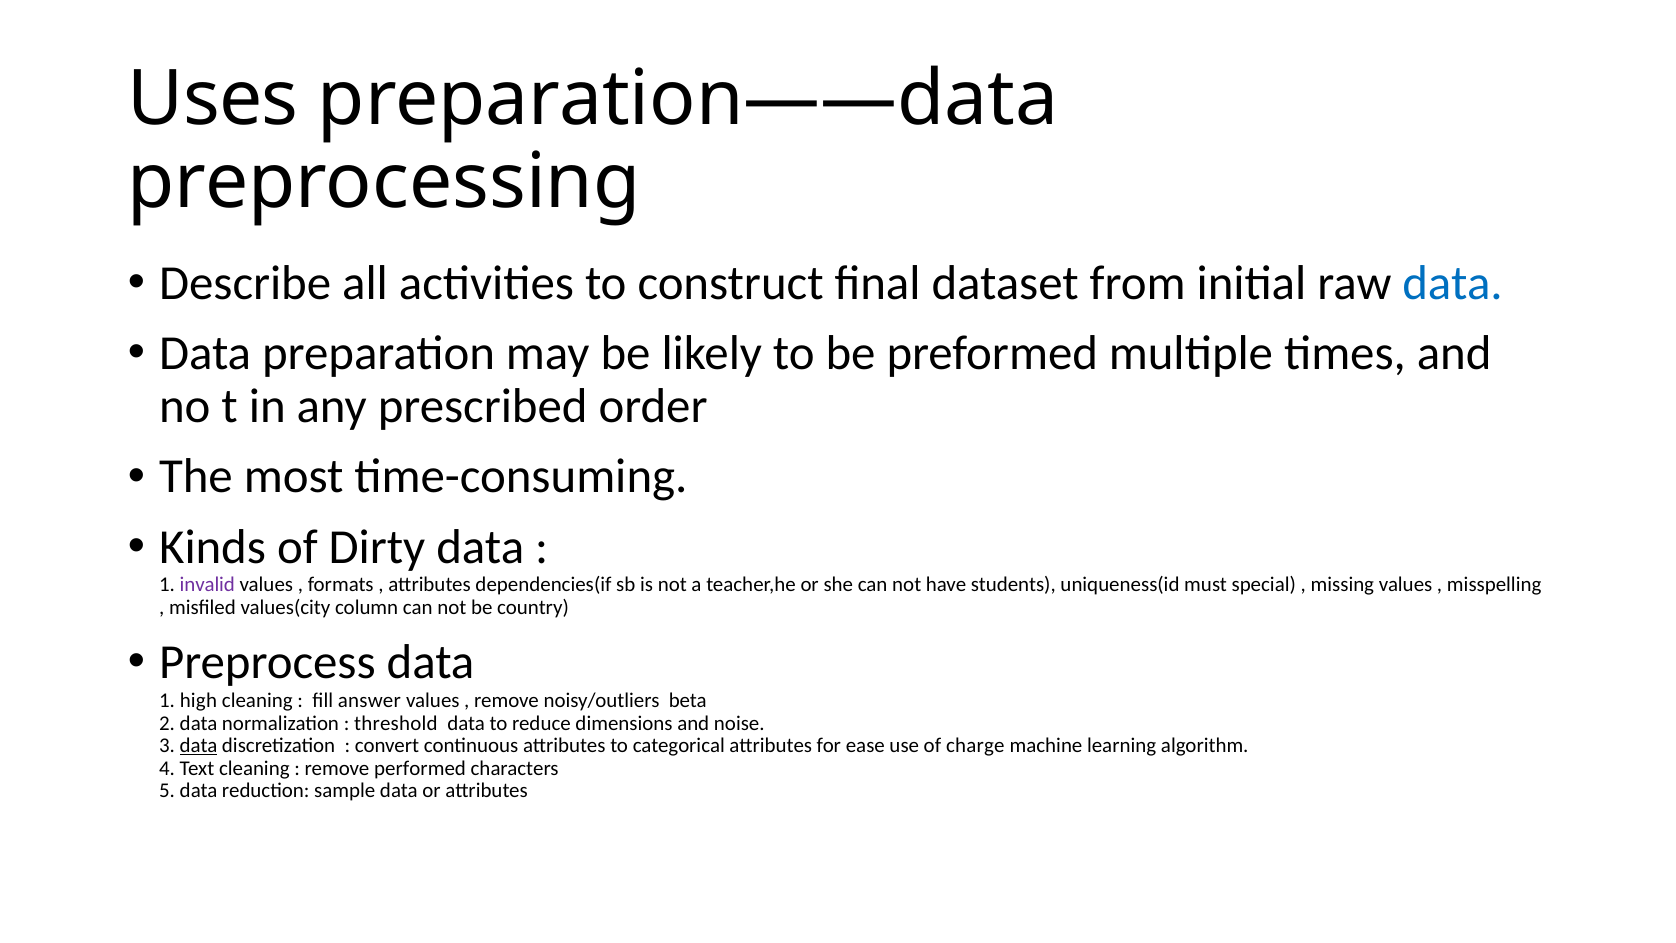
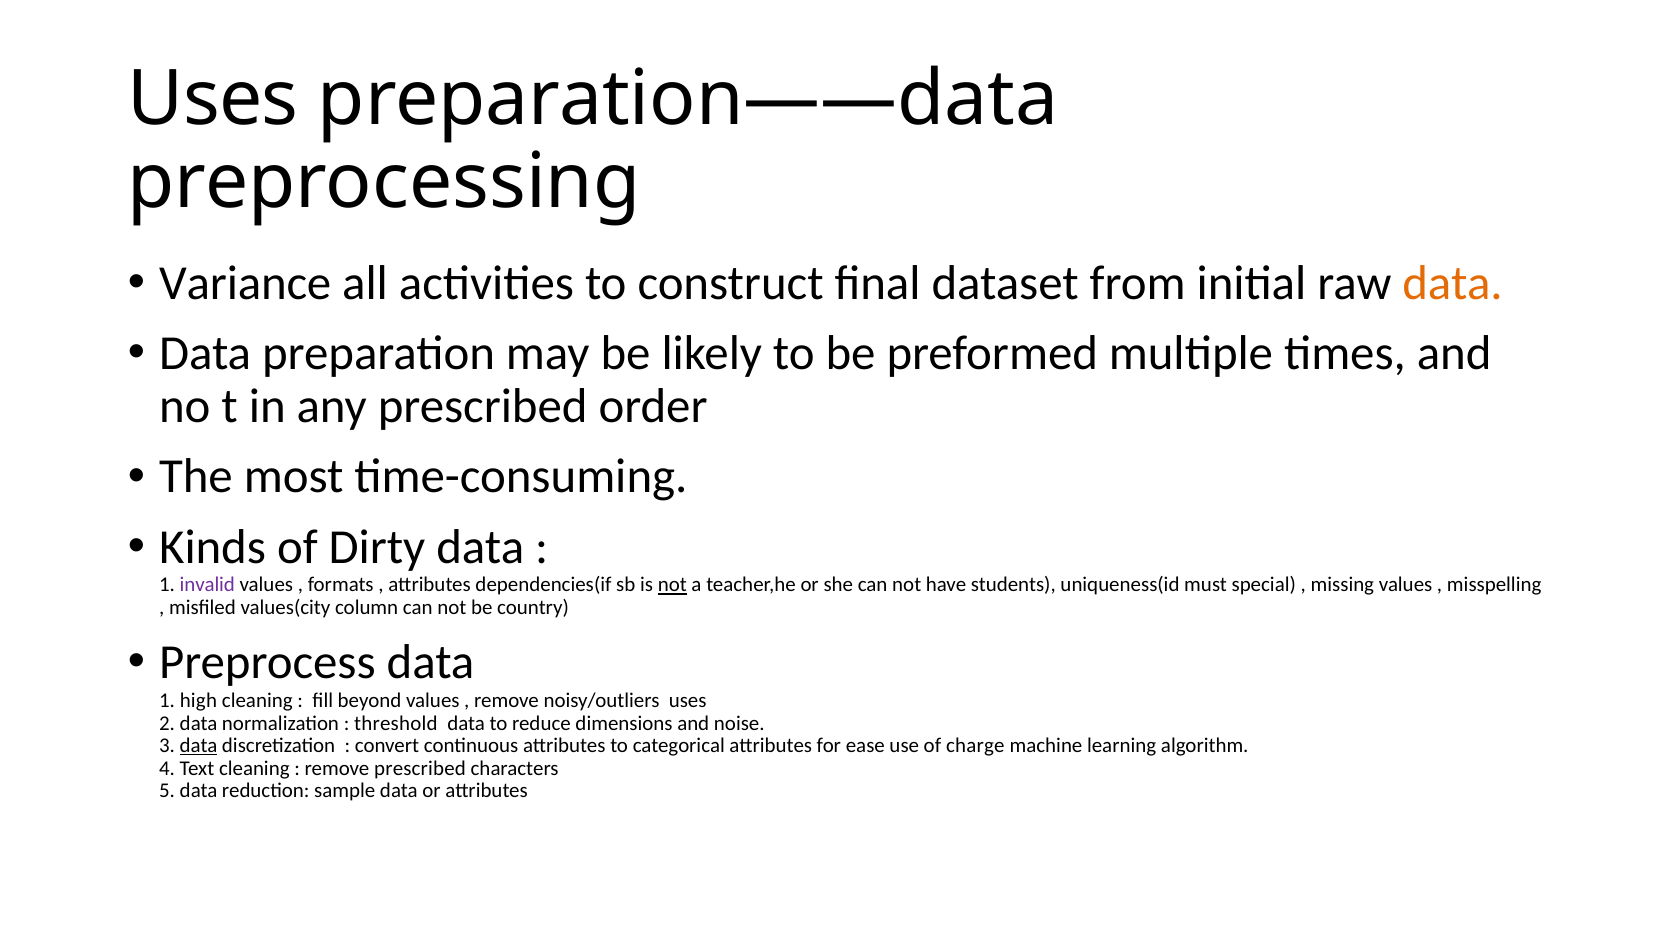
Describe: Describe -> Variance
data at (1453, 283) colour: blue -> orange
not at (672, 585) underline: none -> present
answer: answer -> beyond
noisy/outliers beta: beta -> uses
remove performed: performed -> prescribed
